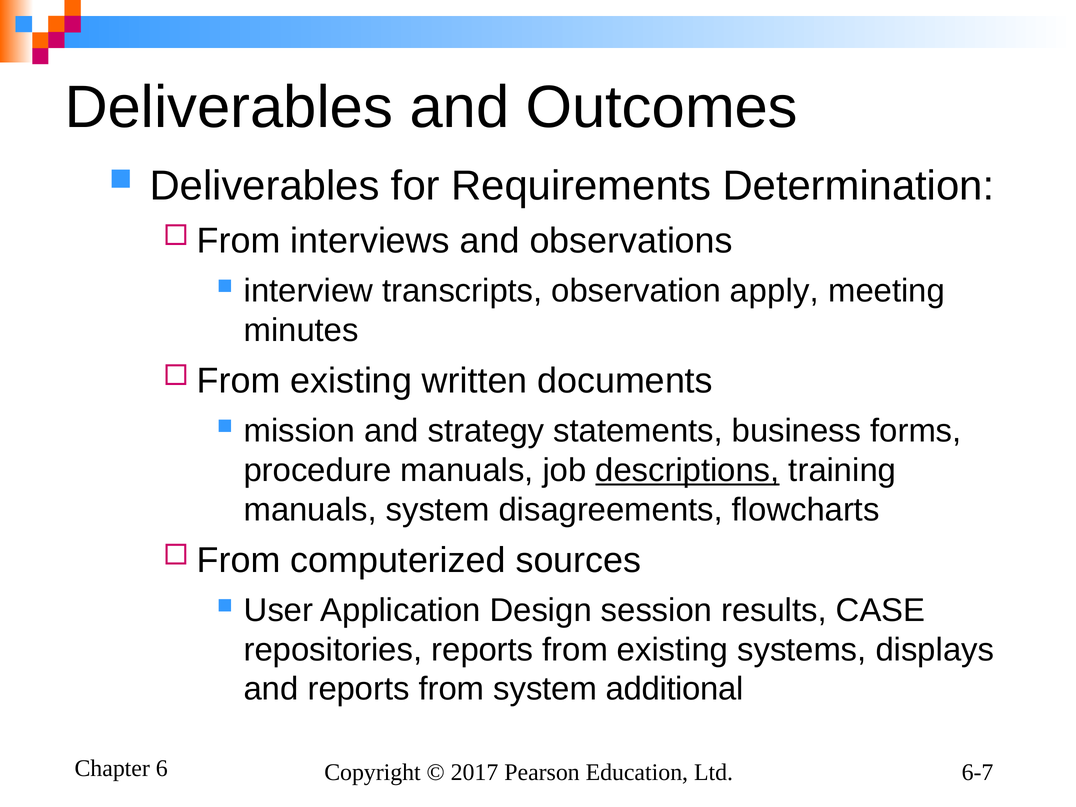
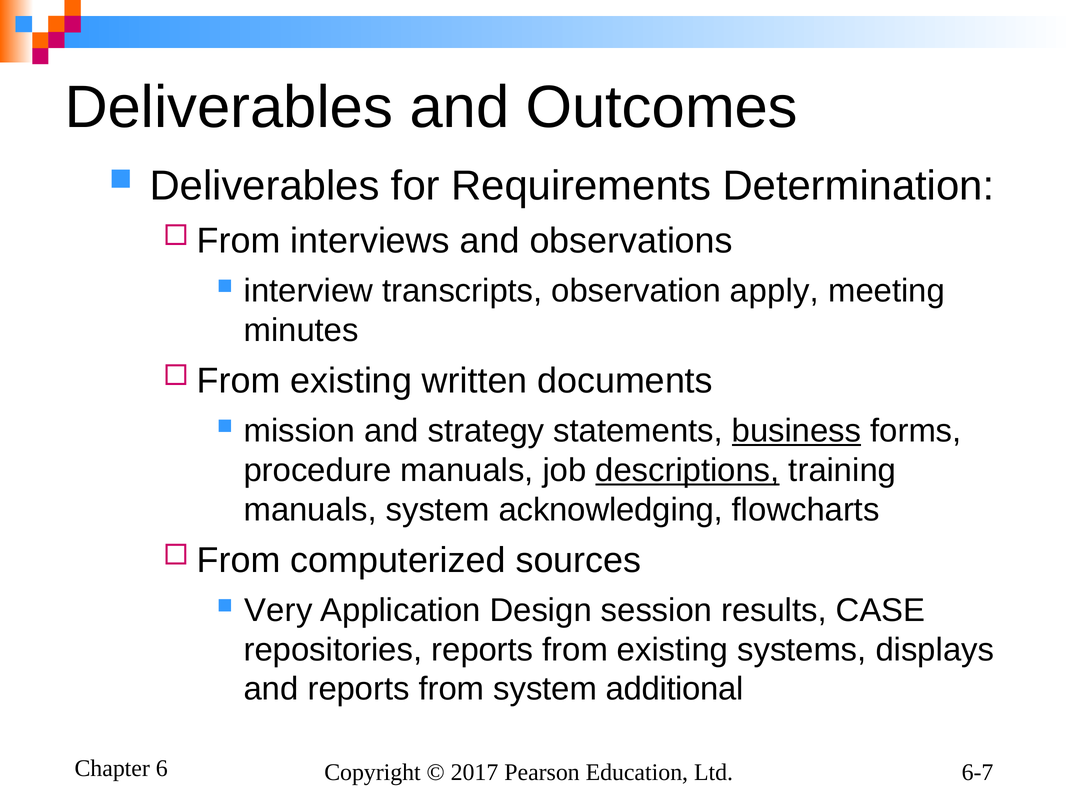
business underline: none -> present
disagreements: disagreements -> acknowledging
User: User -> Very
